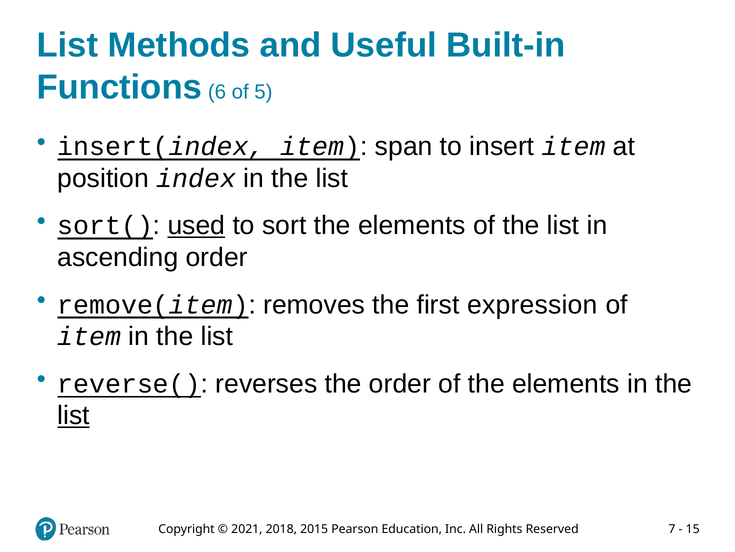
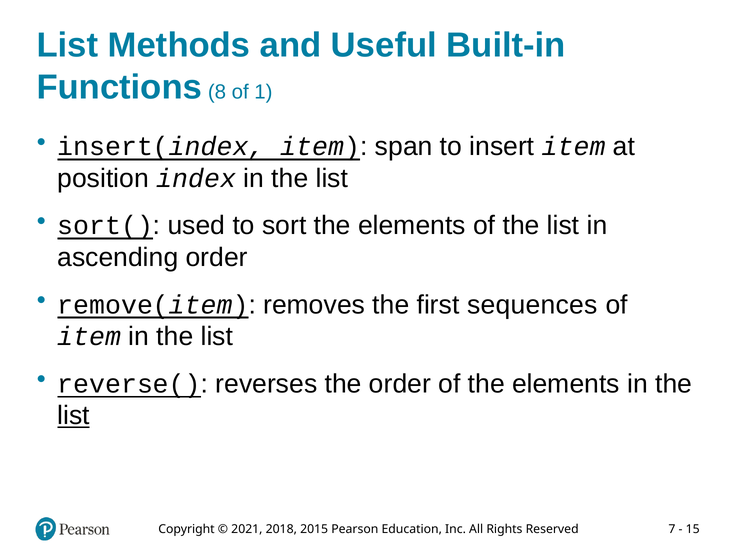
6: 6 -> 8
5: 5 -> 1
used underline: present -> none
expression: expression -> sequences
